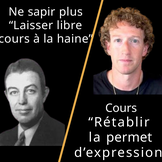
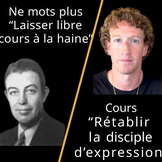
sapir: sapir -> mots
permet: permet -> disciple
